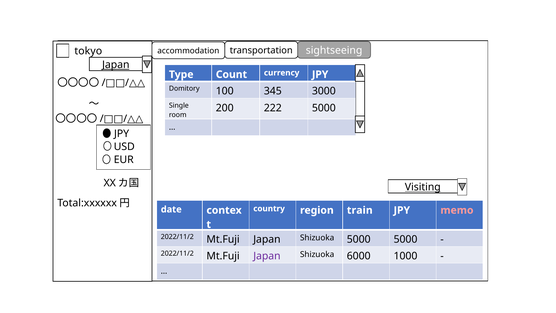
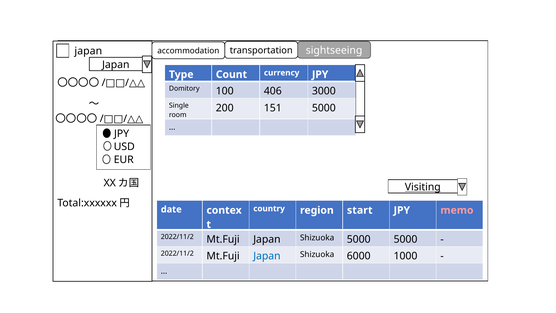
tokyo at (88, 51): tokyo -> japan
Japan at (116, 65) underline: present -> none
345: 345 -> 406
222: 222 -> 151
train: train -> start
Japan at (267, 256) colour: purple -> blue
